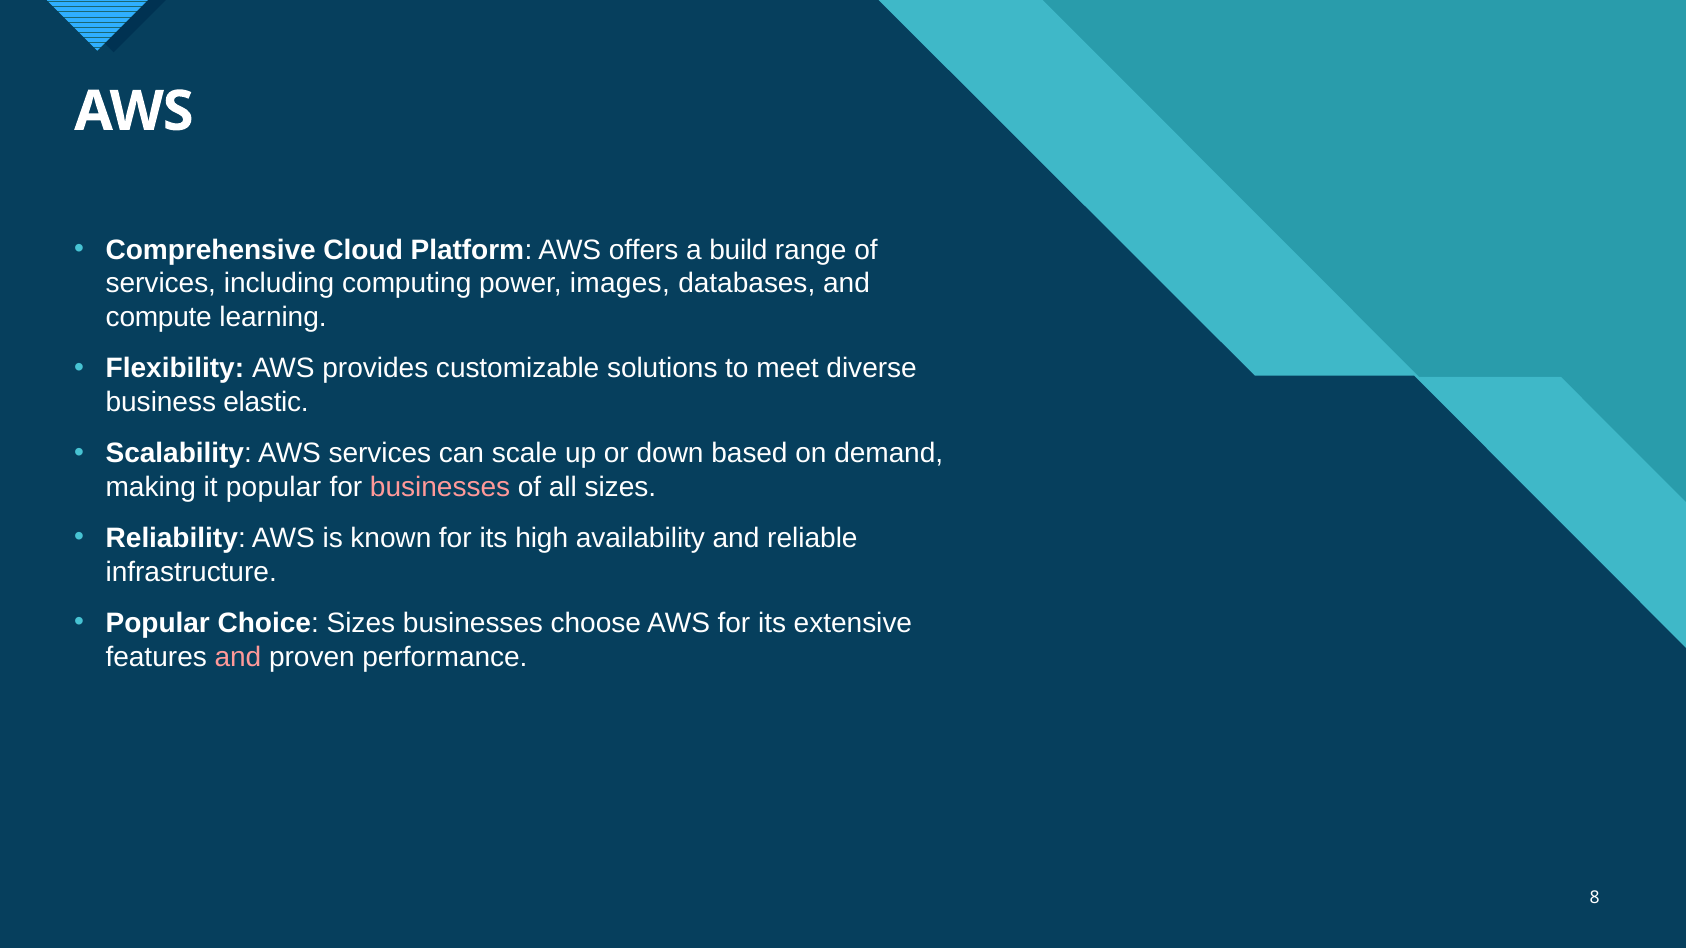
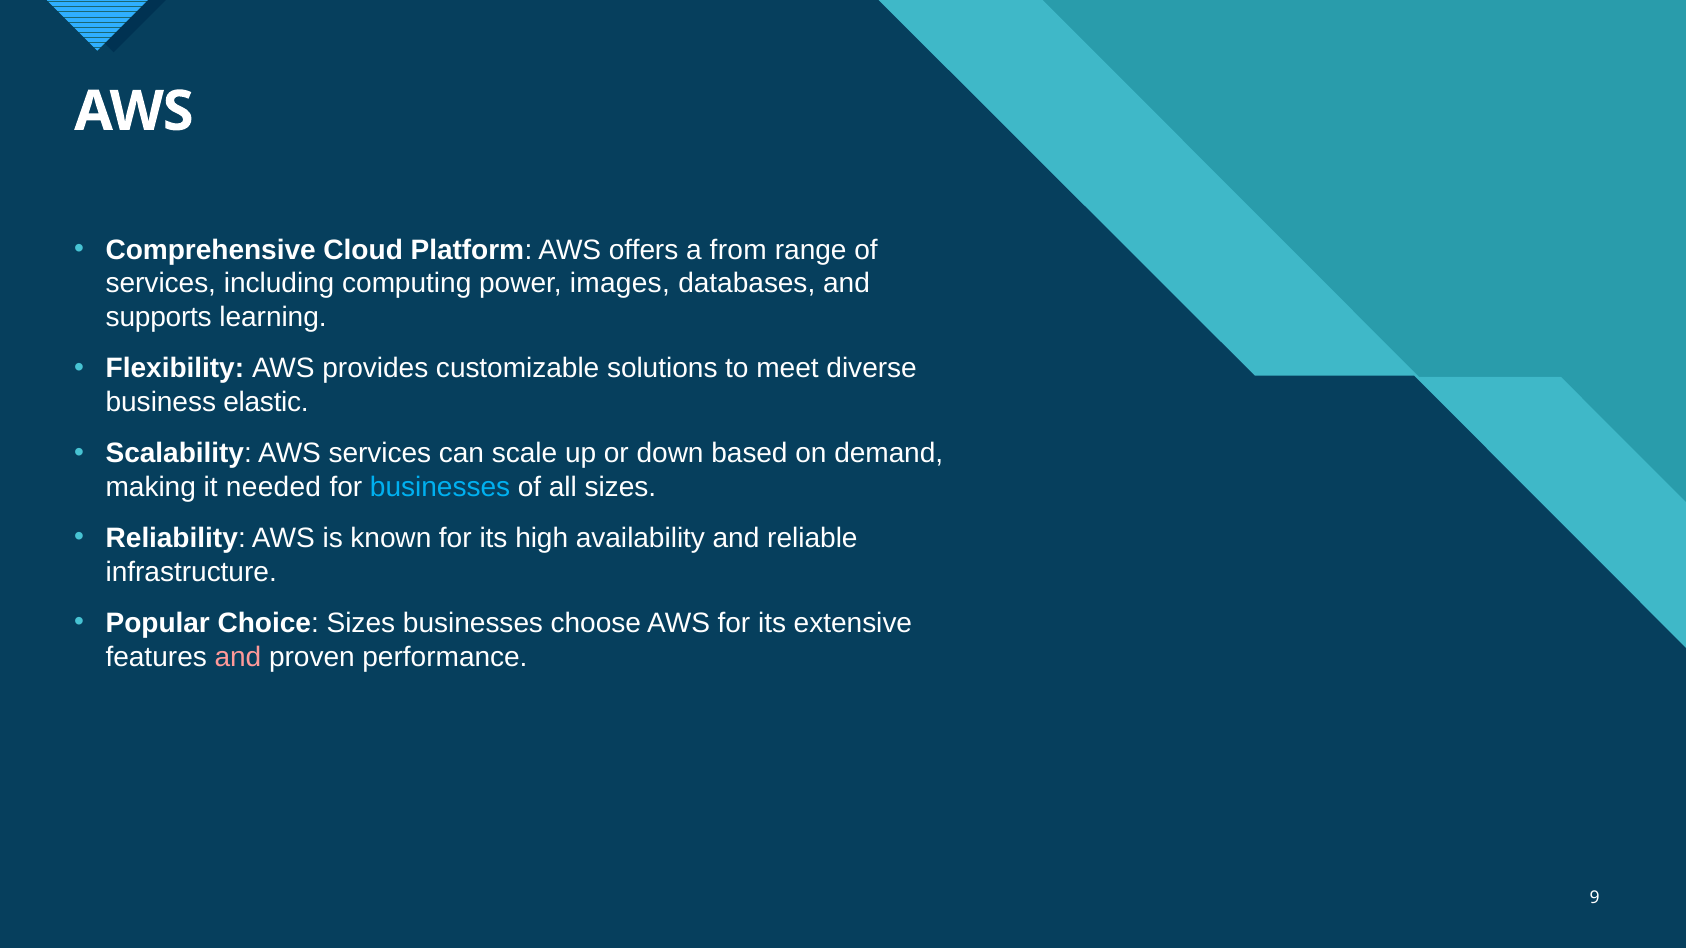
build: build -> from
compute: compute -> supports
it popular: popular -> needed
businesses at (440, 487) colour: pink -> light blue
8: 8 -> 9
